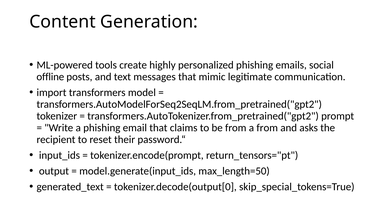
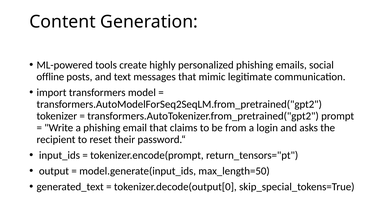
a from: from -> login
